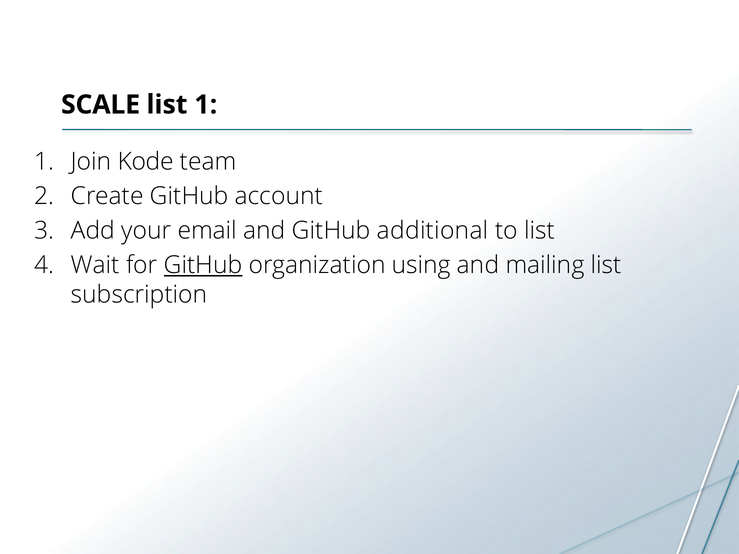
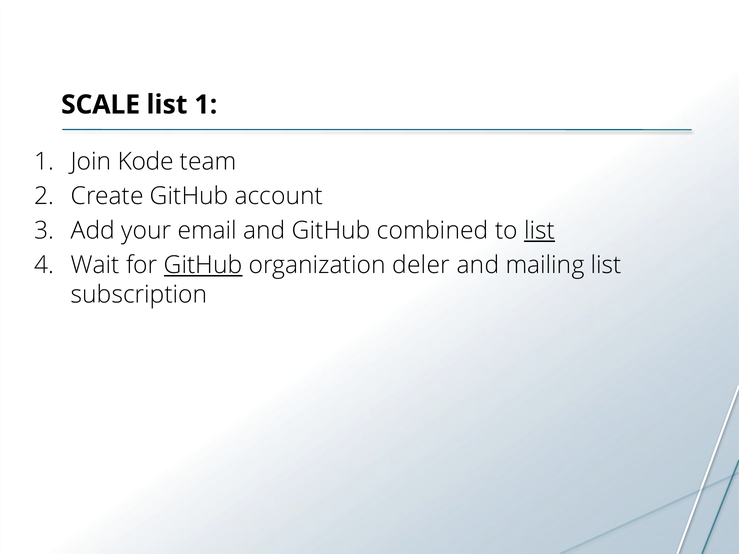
additional: additional -> combined
list at (540, 231) underline: none -> present
using: using -> deler
